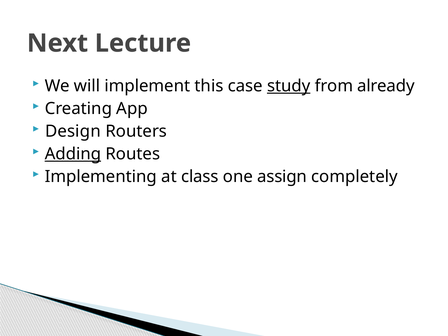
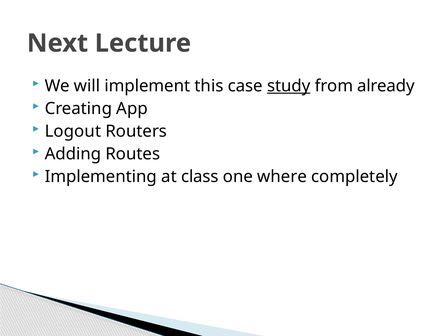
Design: Design -> Logout
Adding underline: present -> none
assign: assign -> where
